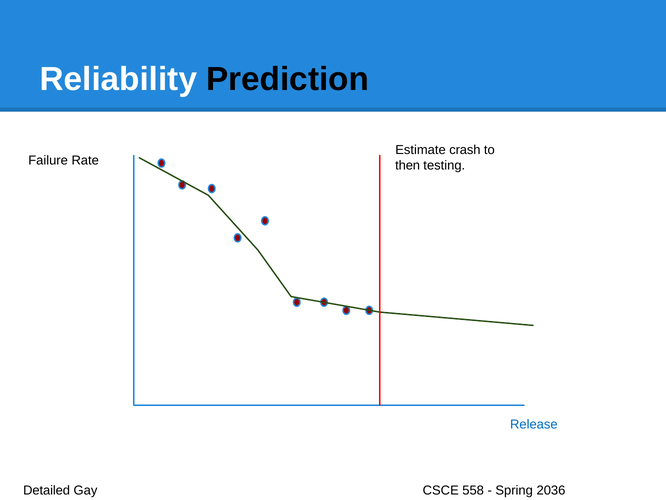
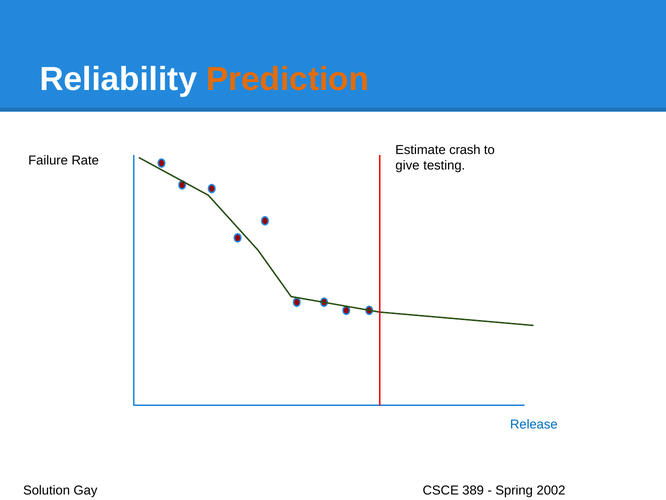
Prediction colour: black -> orange
then: then -> give
Detailed: Detailed -> Solution
558: 558 -> 389
2036: 2036 -> 2002
